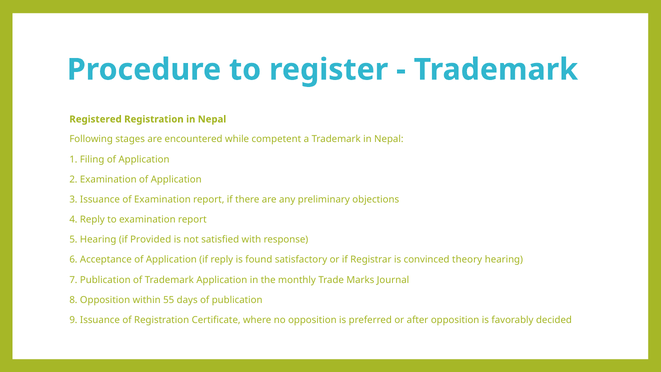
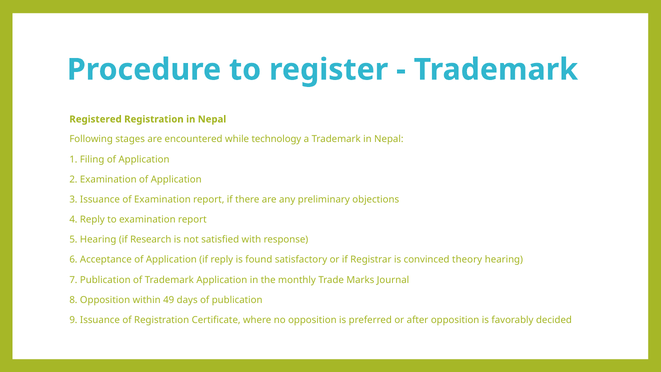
competent: competent -> technology
Provided: Provided -> Research
55: 55 -> 49
